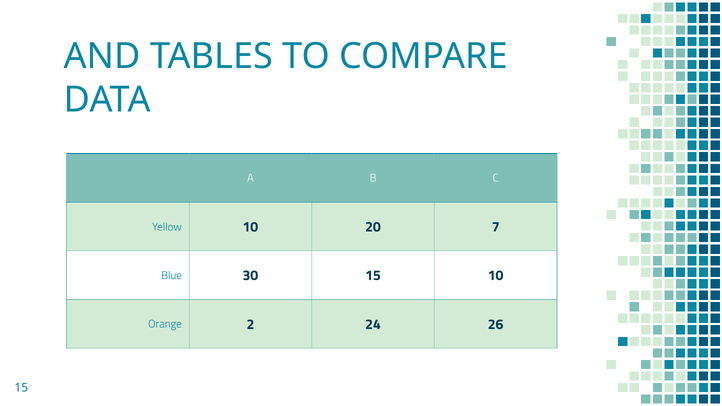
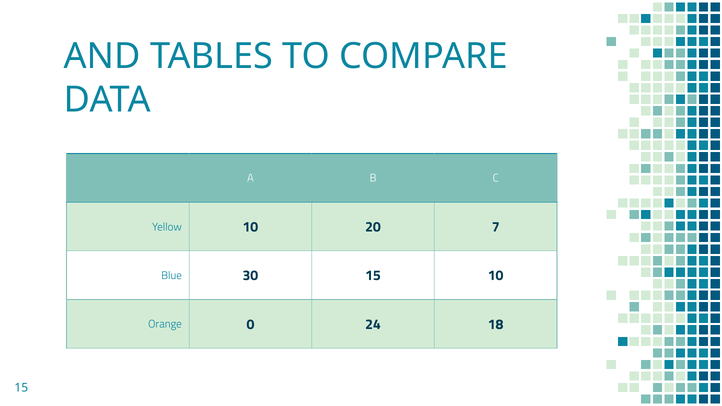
2: 2 -> 0
26: 26 -> 18
